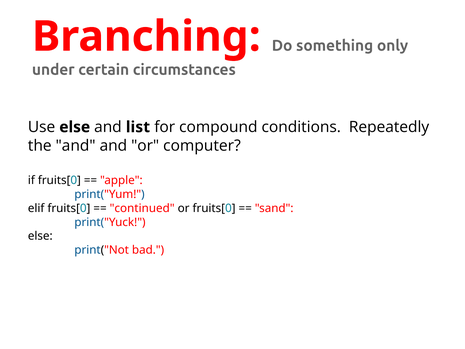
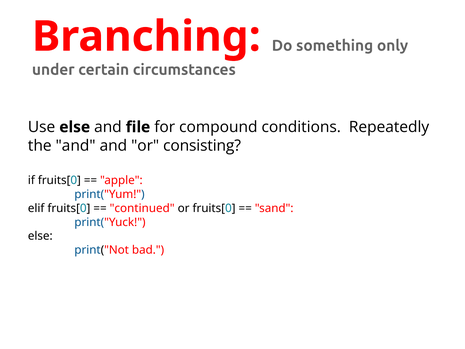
list: list -> file
computer: computer -> consisting
